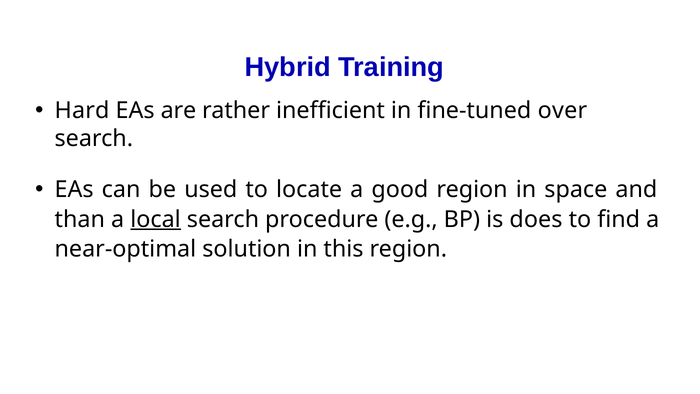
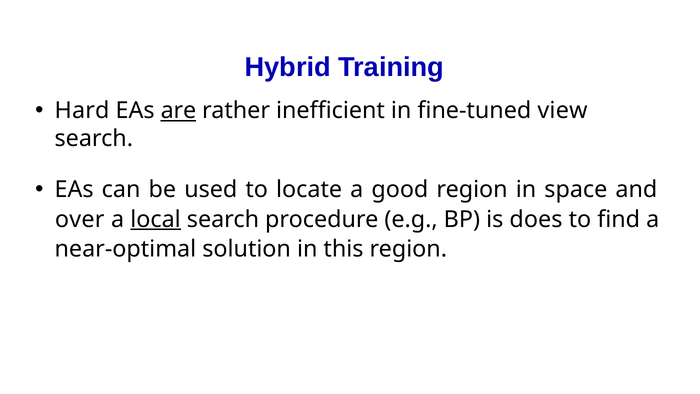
are underline: none -> present
over: over -> view
than: than -> over
